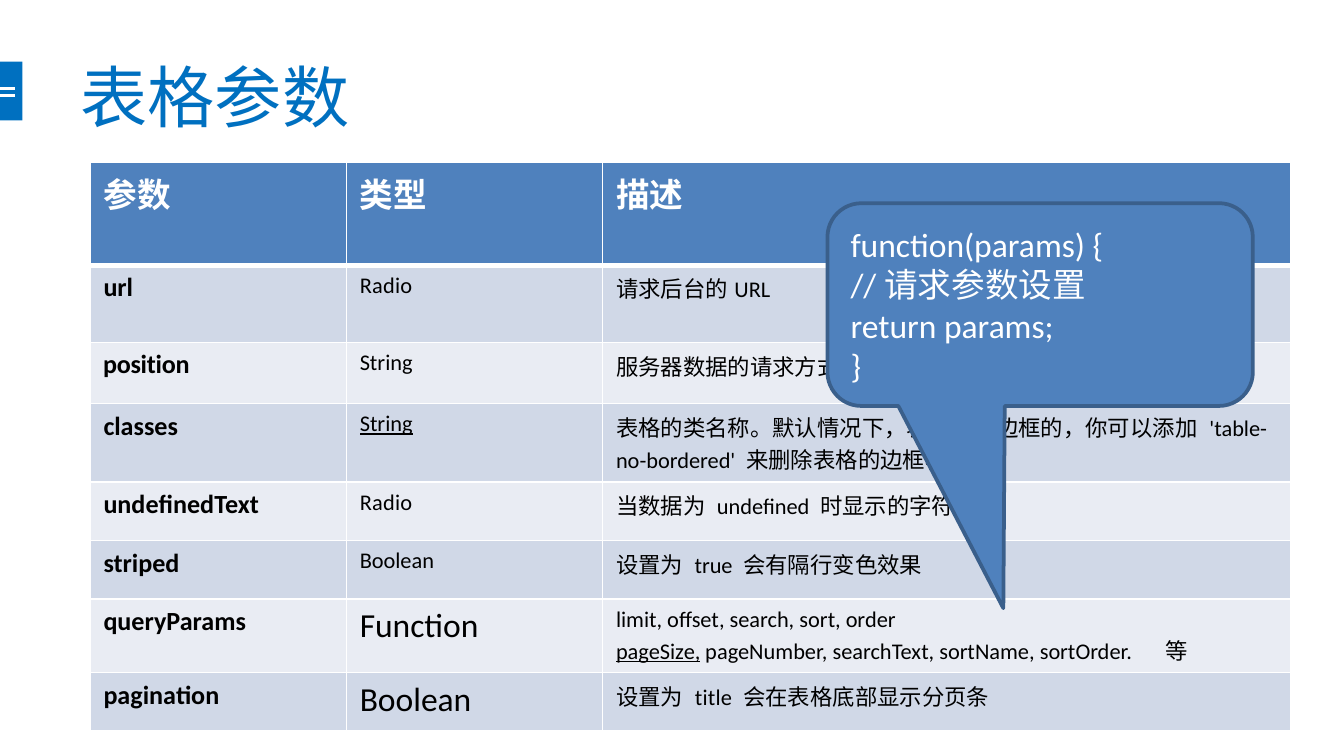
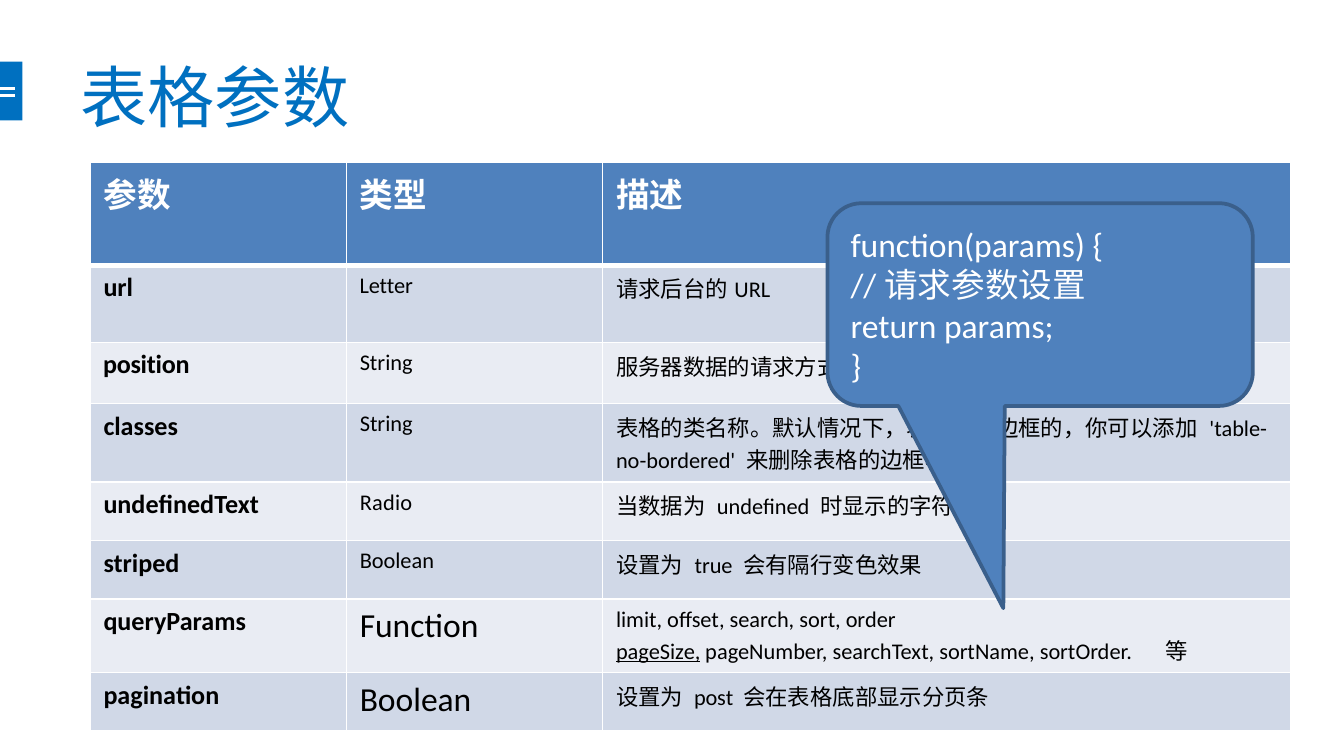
url Radio: Radio -> Letter
String at (386, 424) underline: present -> none
title at (713, 697): title -> post
